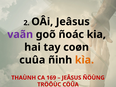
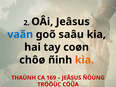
vaãn colour: purple -> blue
ñoác: ñoác -> saâu
cuûa: cuûa -> chôø
